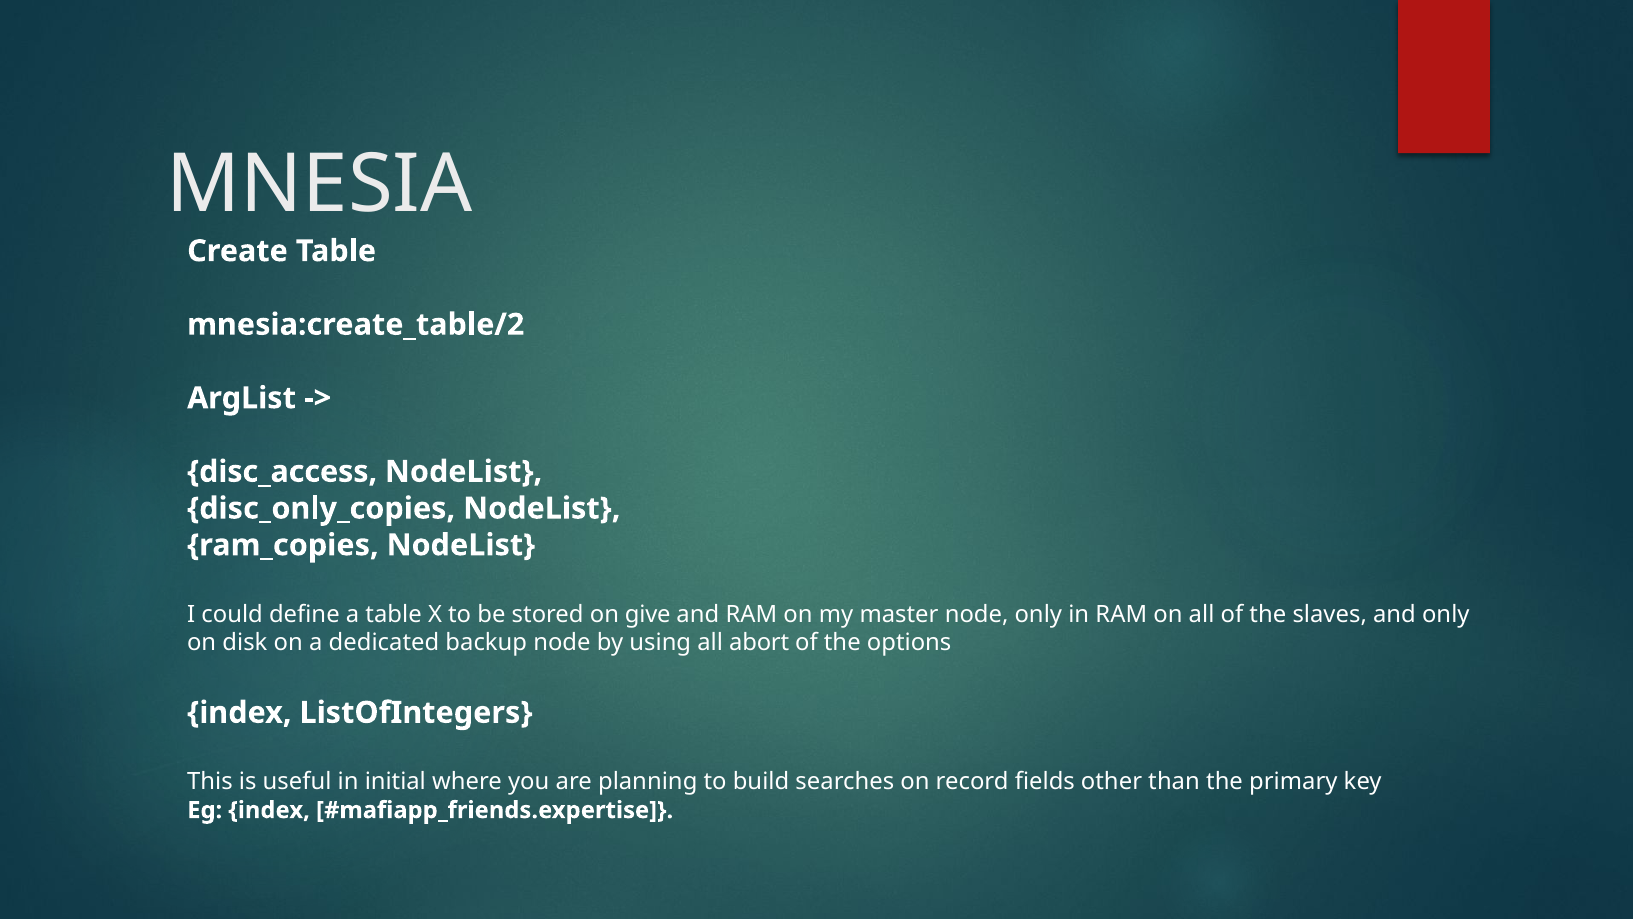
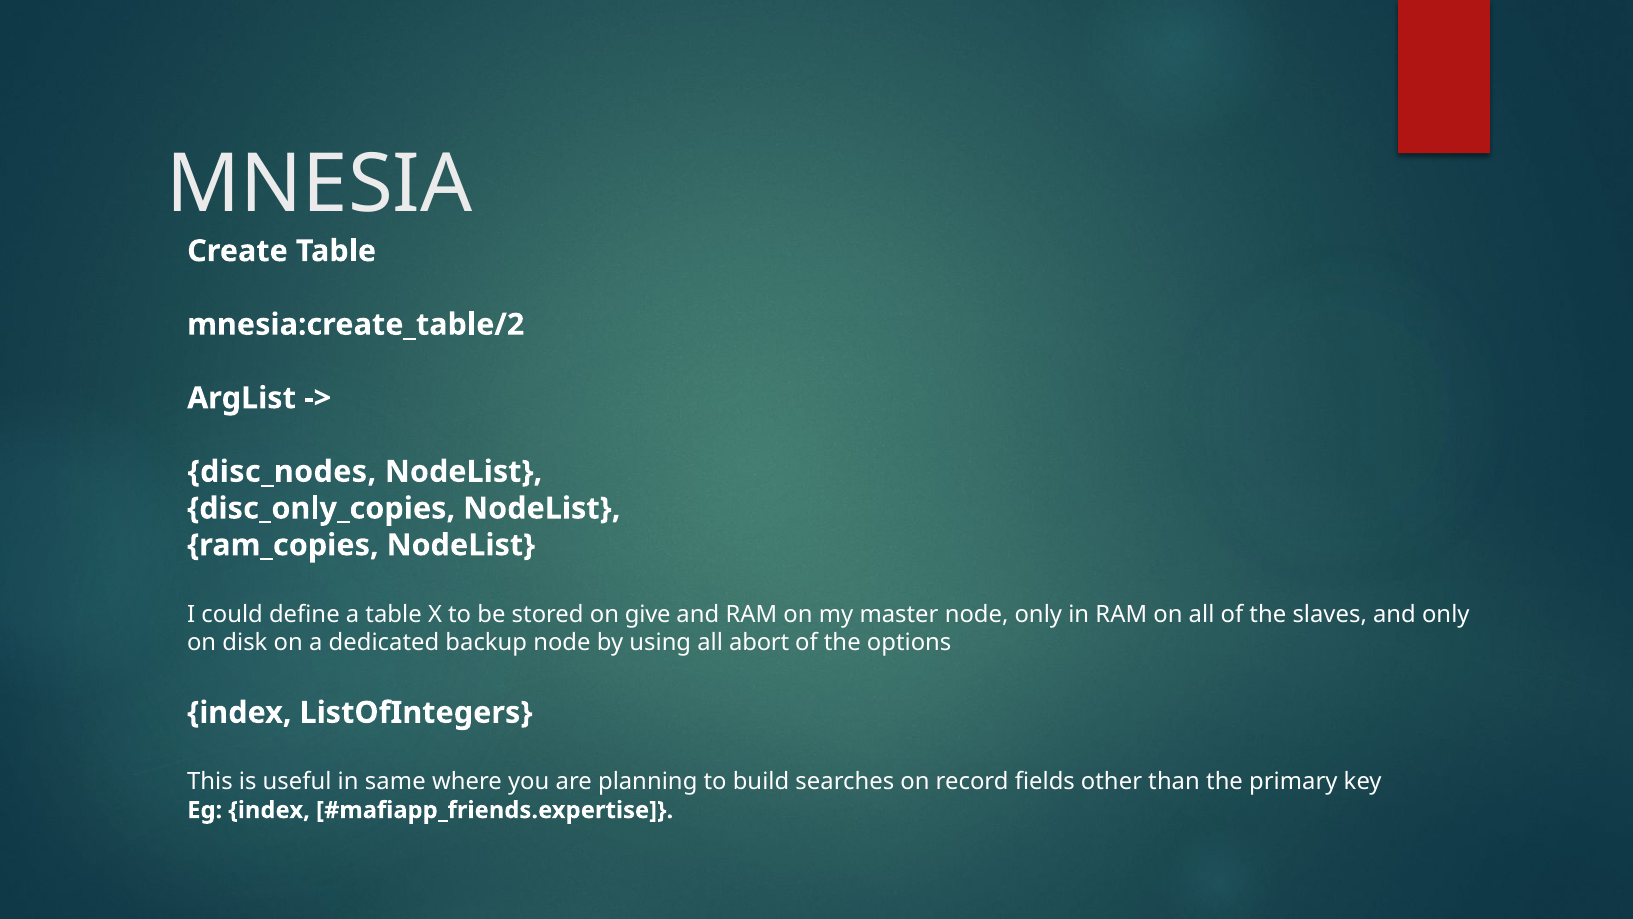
disc_access: disc_access -> disc_nodes
initial: initial -> same
